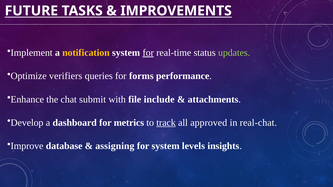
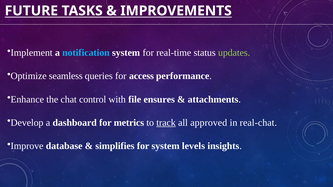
notification colour: yellow -> light blue
for at (148, 53) underline: present -> none
verifiers: verifiers -> seamless
forms: forms -> access
submit: submit -> control
include: include -> ensures
assigning: assigning -> simplifies
